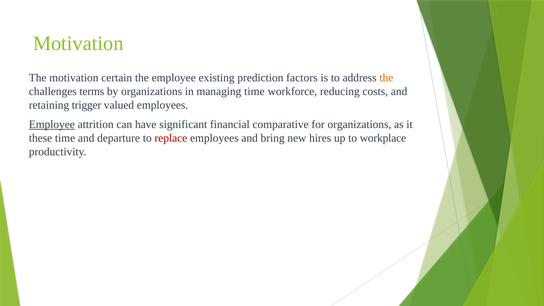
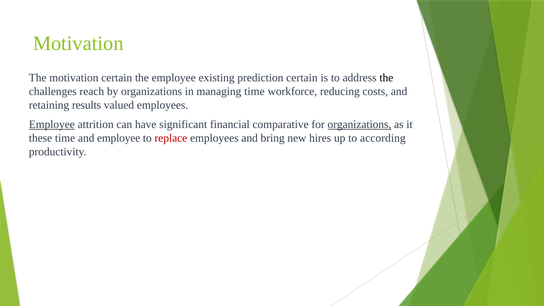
prediction factors: factors -> certain
the at (386, 78) colour: orange -> black
terms: terms -> reach
trigger: trigger -> results
organizations at (359, 124) underline: none -> present
and departure: departure -> employee
workplace: workplace -> according
